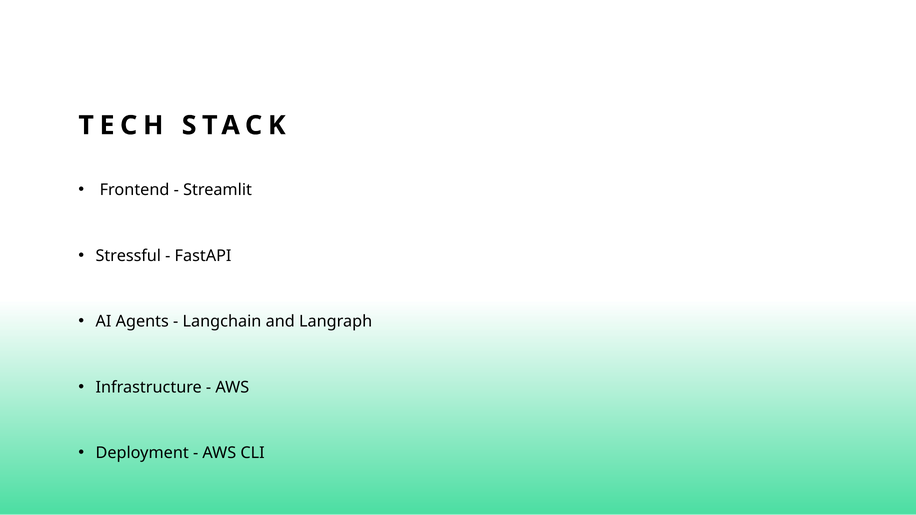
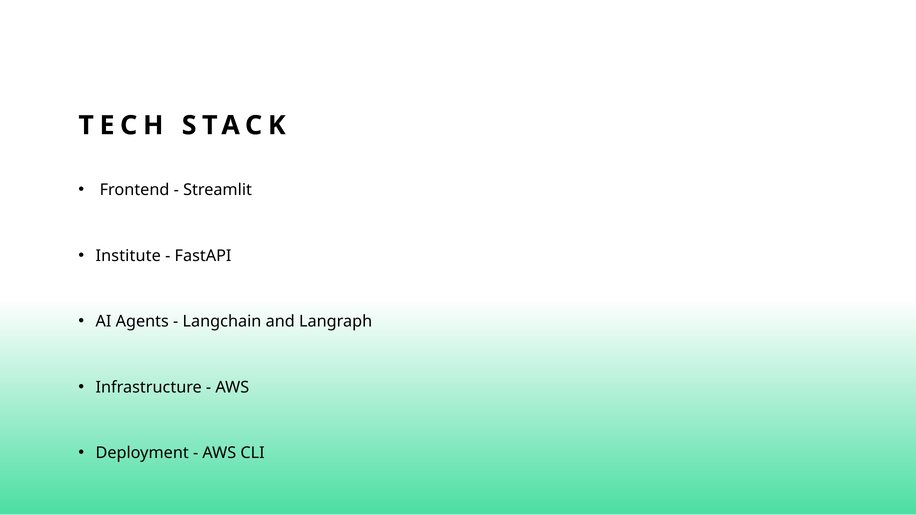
Stressful: Stressful -> Institute
